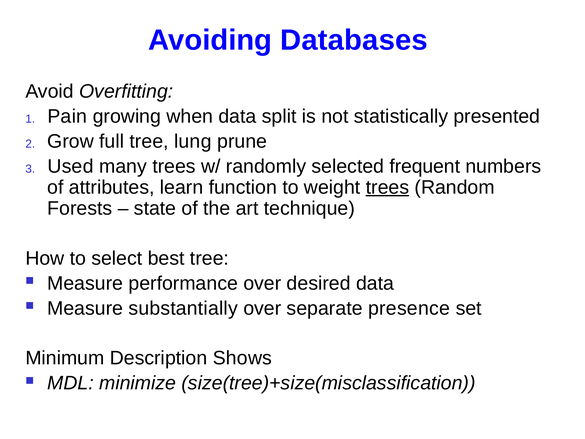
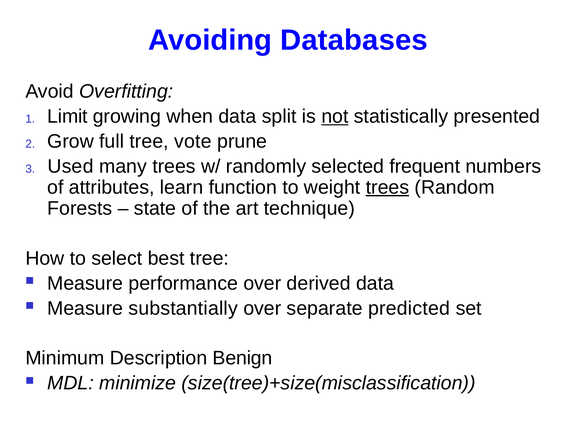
Pain: Pain -> Limit
not underline: none -> present
lung: lung -> vote
desired: desired -> derived
presence: presence -> predicted
Shows: Shows -> Benign
